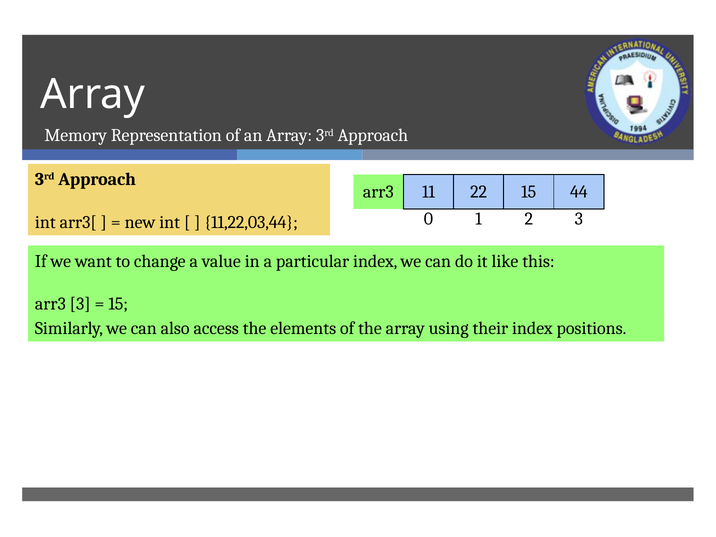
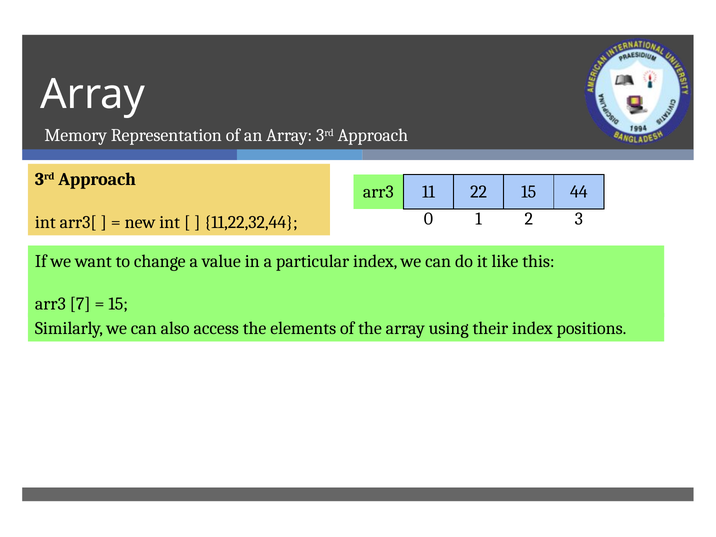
11,22,03,44: 11,22,03,44 -> 11,22,32,44
arr3 3: 3 -> 7
